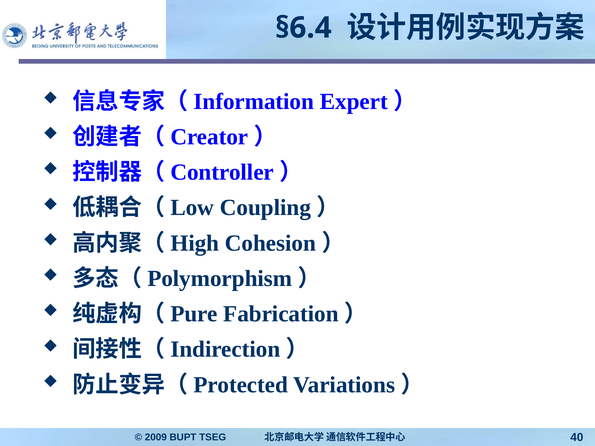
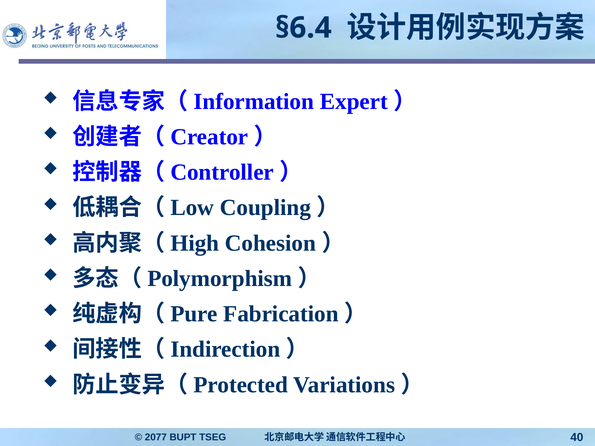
2009: 2009 -> 2077
